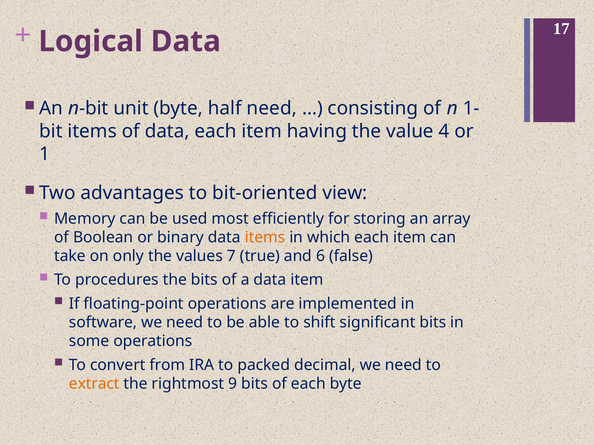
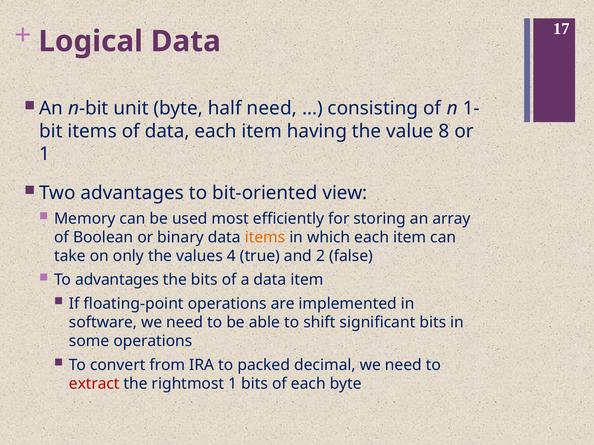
4: 4 -> 8
7: 7 -> 4
6: 6 -> 2
To procedures: procedures -> advantages
extract colour: orange -> red
rightmost 9: 9 -> 1
